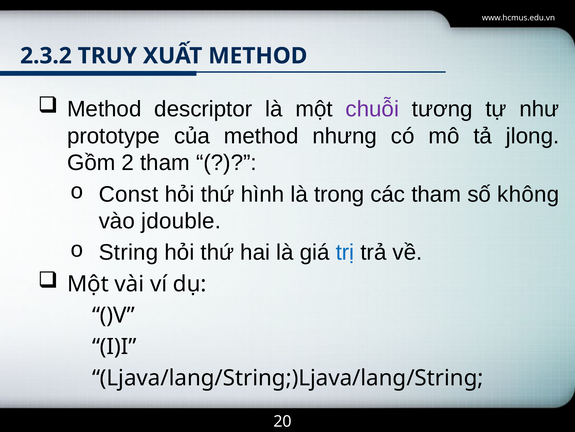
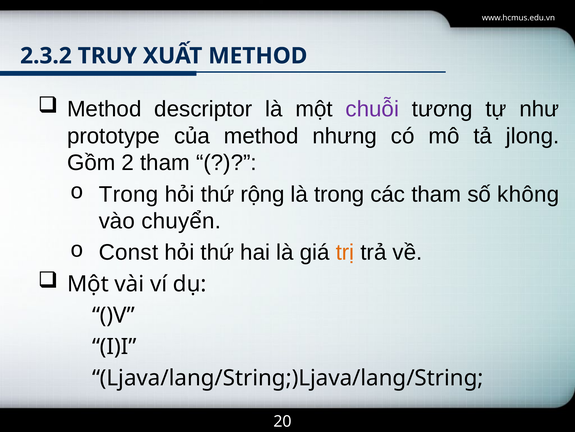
Const at (129, 194): Const -> Trong
hình: hình -> rộng
jdouble: jdouble -> chuyển
String: String -> Const
trị colour: blue -> orange
